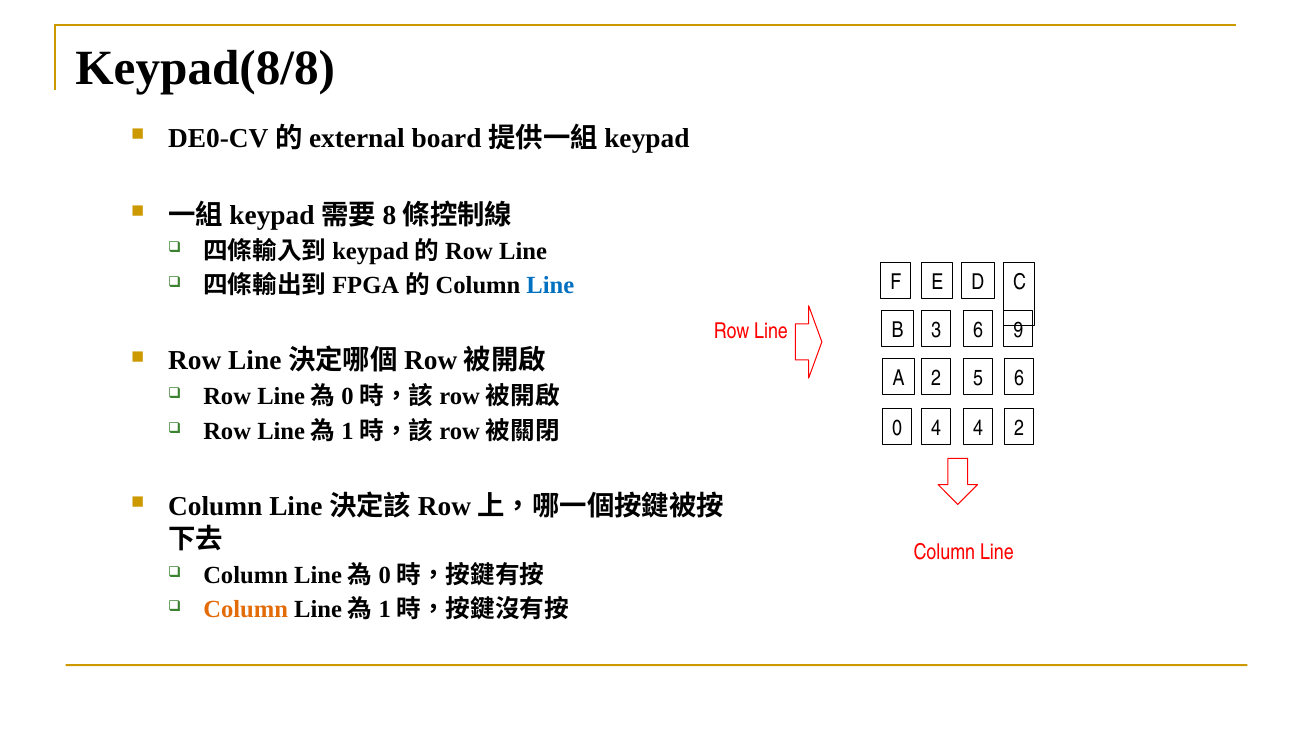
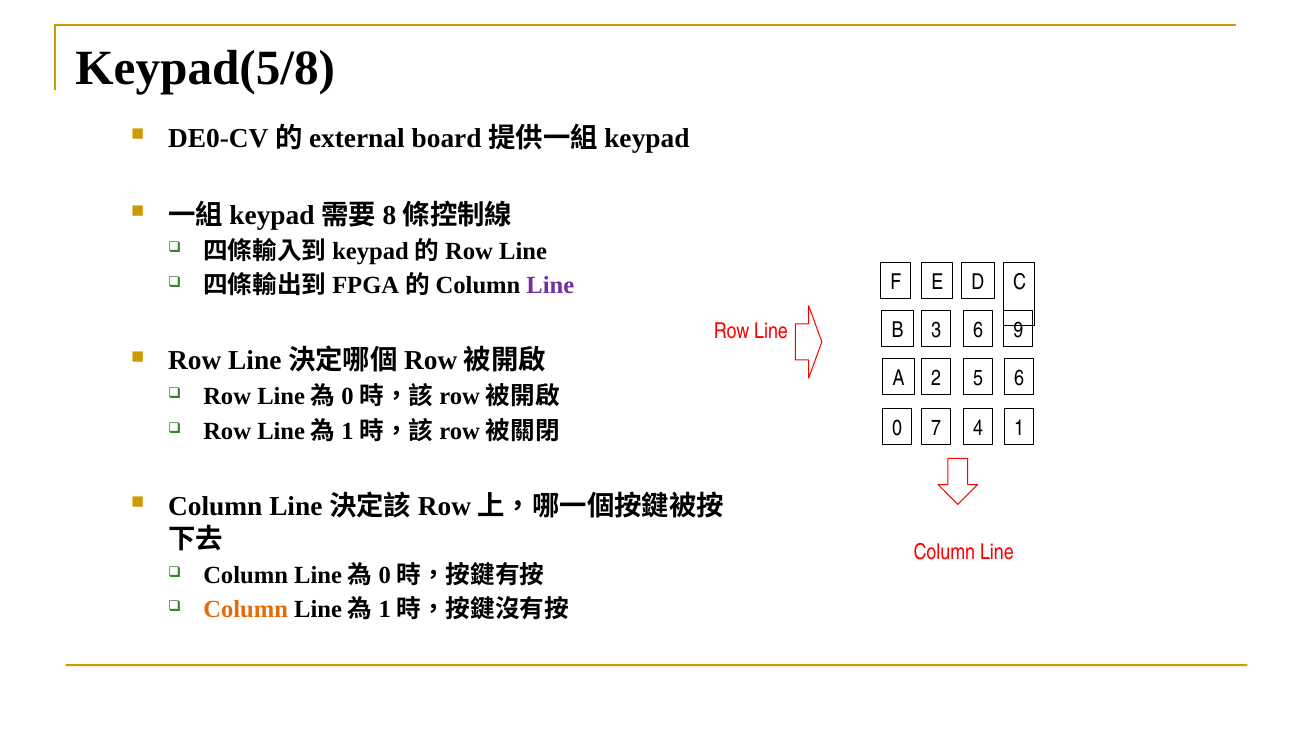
Keypad(8/8: Keypad(8/8 -> Keypad(5/8
Line at (550, 286) colour: blue -> purple
0 4: 4 -> 7
4 2: 2 -> 1
